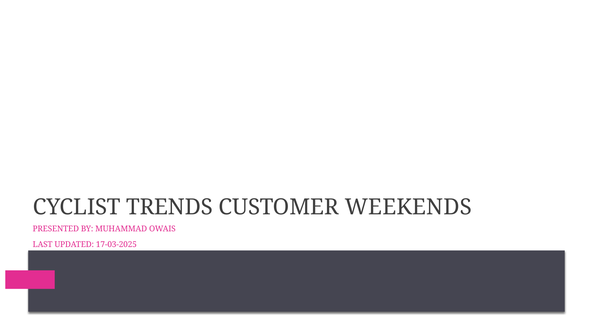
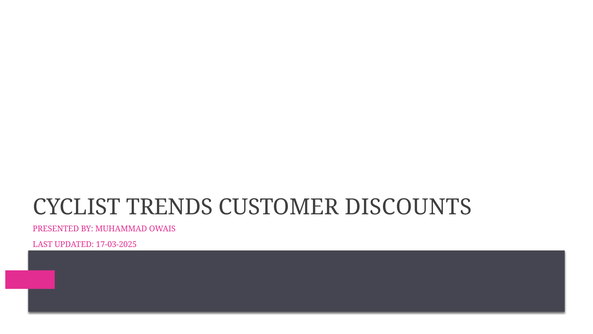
WEEKENDS: WEEKENDS -> DISCOUNTS
